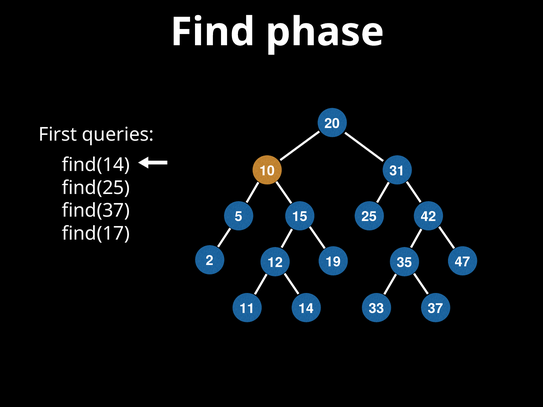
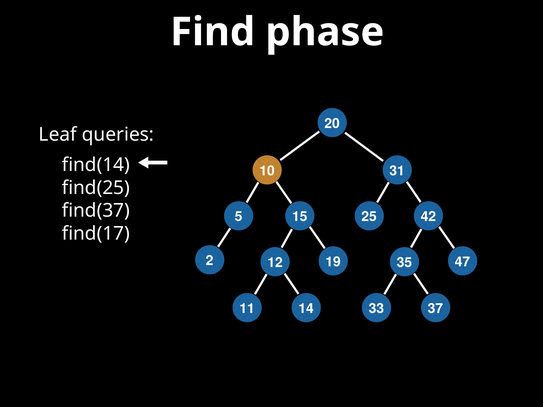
First: First -> Leaf
